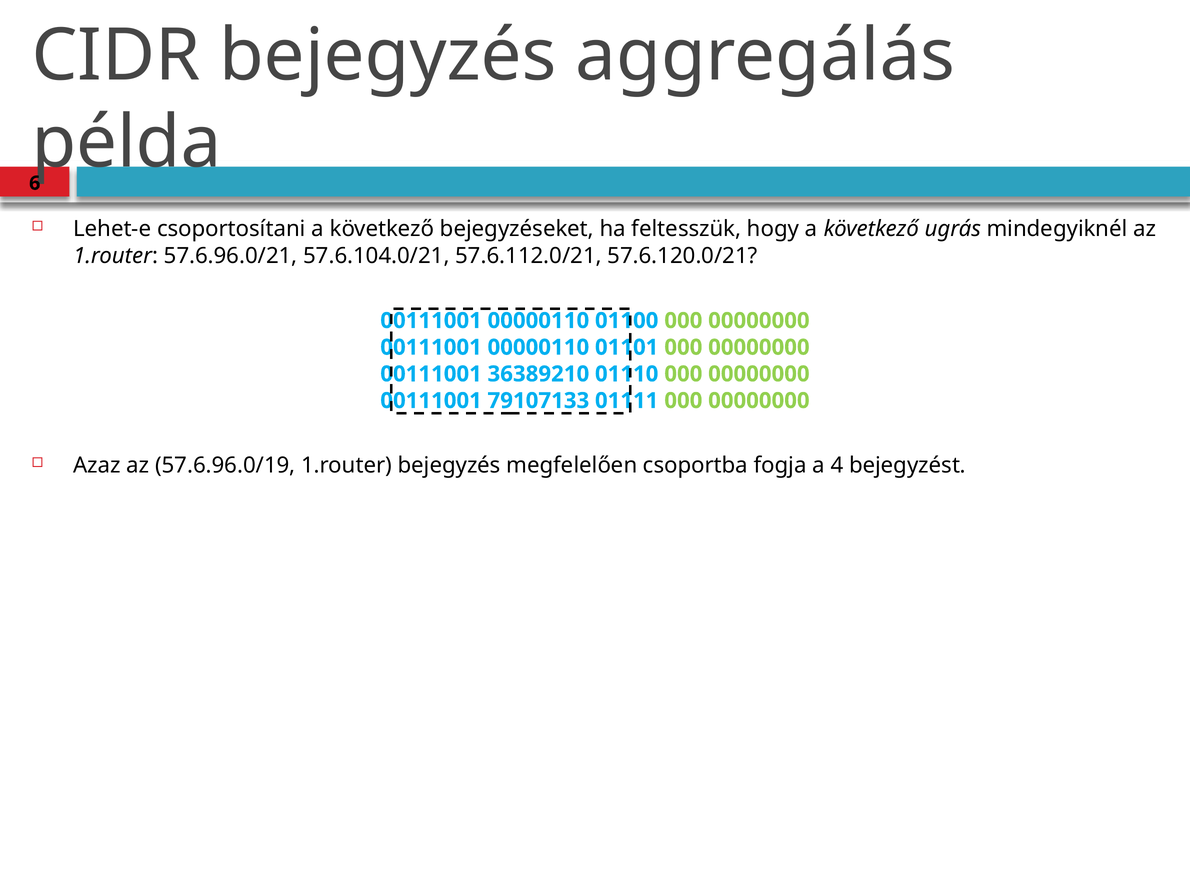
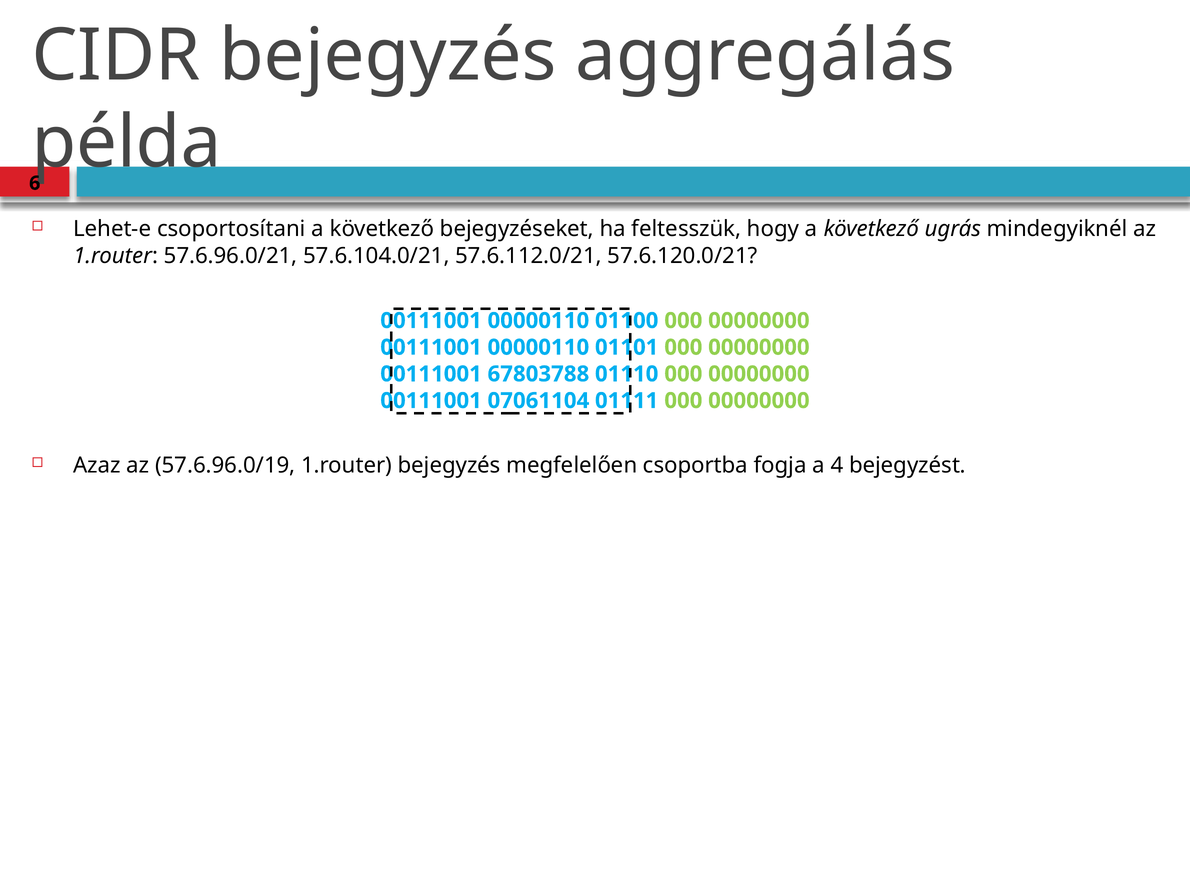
36389210: 36389210 -> 67803788
79107133: 79107133 -> 07061104
